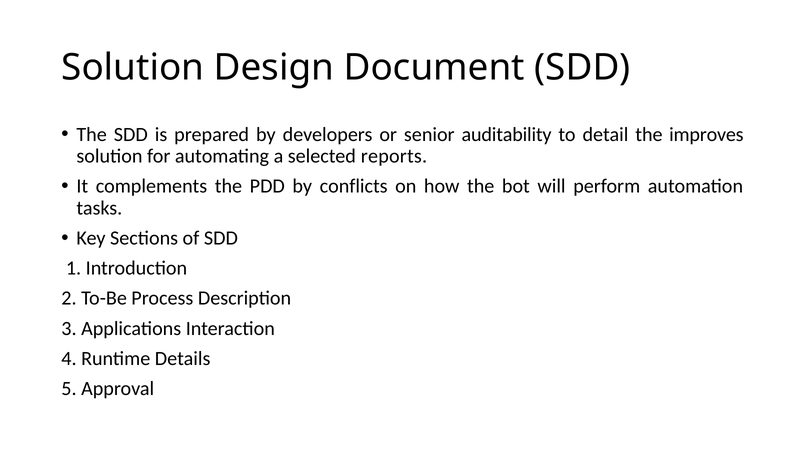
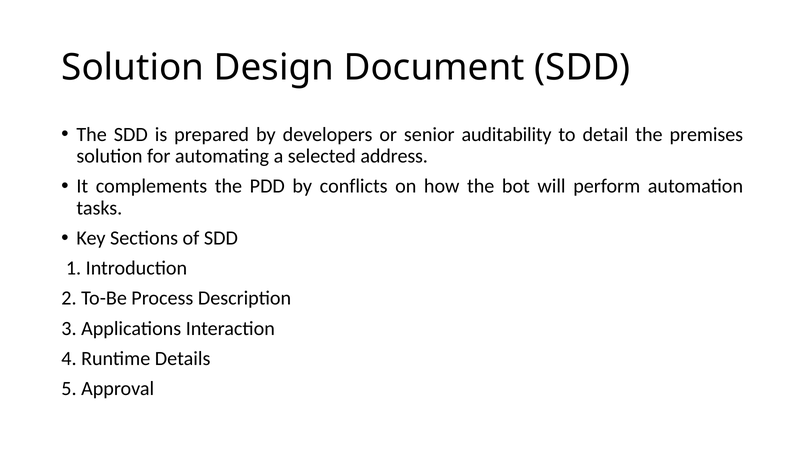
improves: improves -> premises
reports: reports -> address
